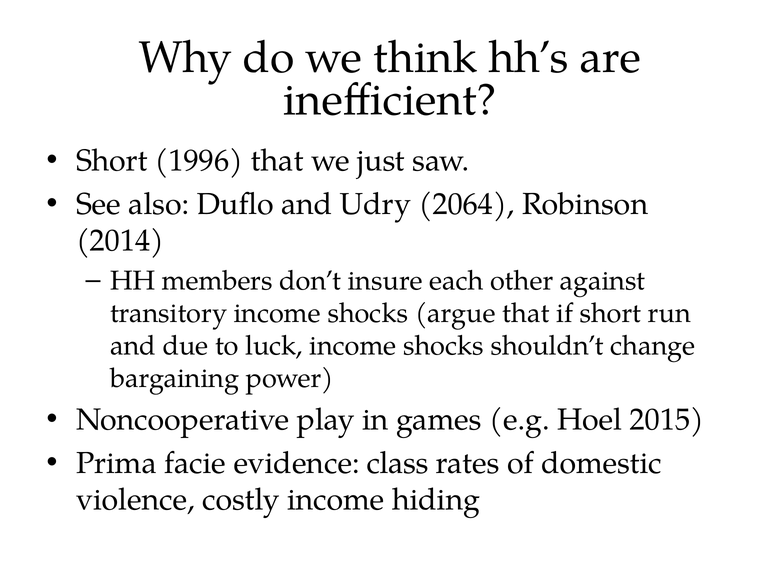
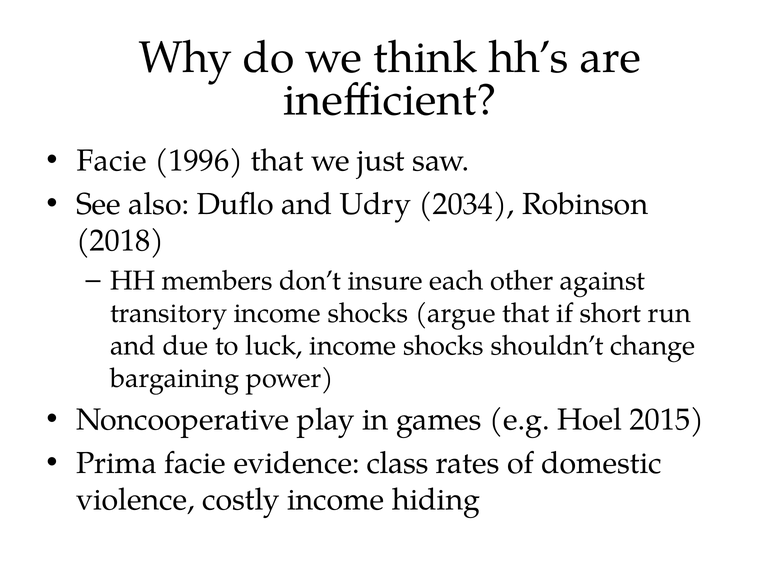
Short at (112, 161): Short -> Facie
2064: 2064 -> 2034
2014: 2014 -> 2018
